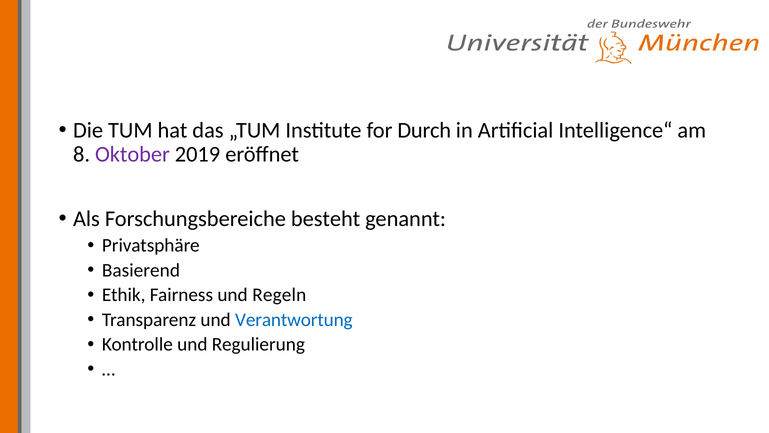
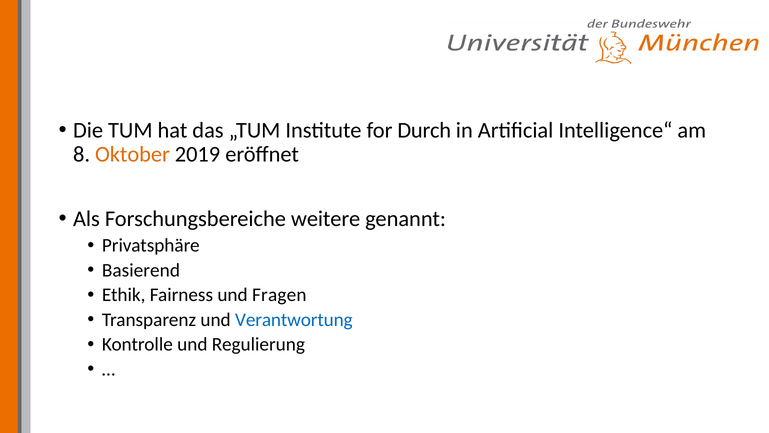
Oktober colour: purple -> orange
besteht: besteht -> weitere
Regeln: Regeln -> Fragen
